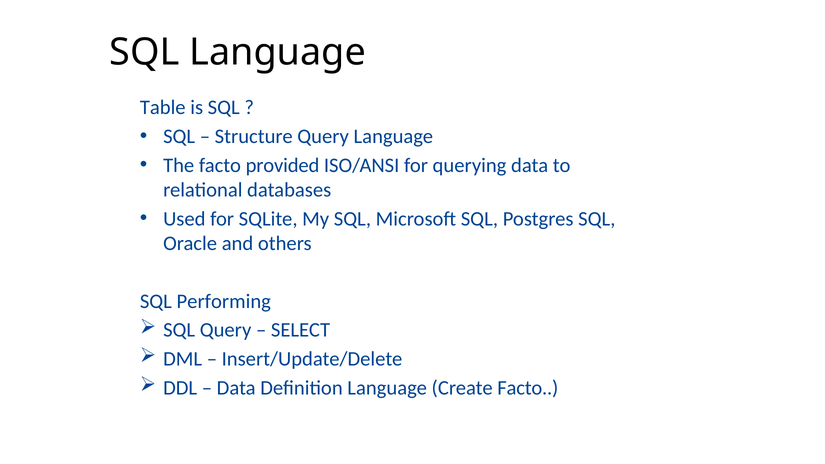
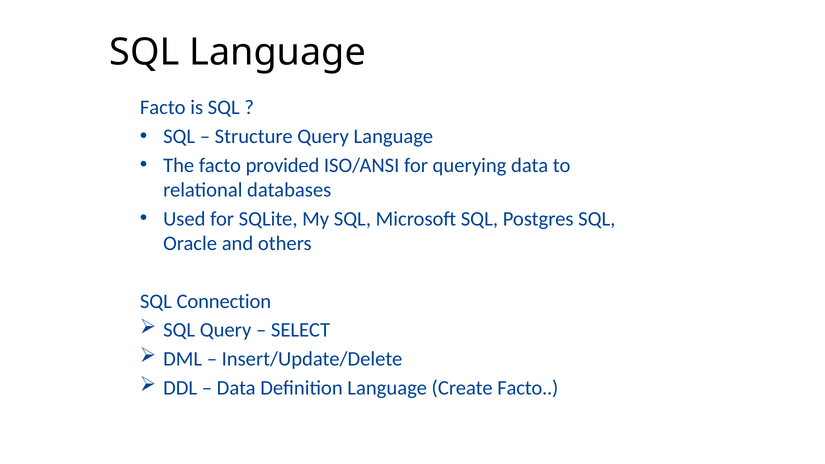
Table at (163, 108): Table -> Facto
Performing: Performing -> Connection
